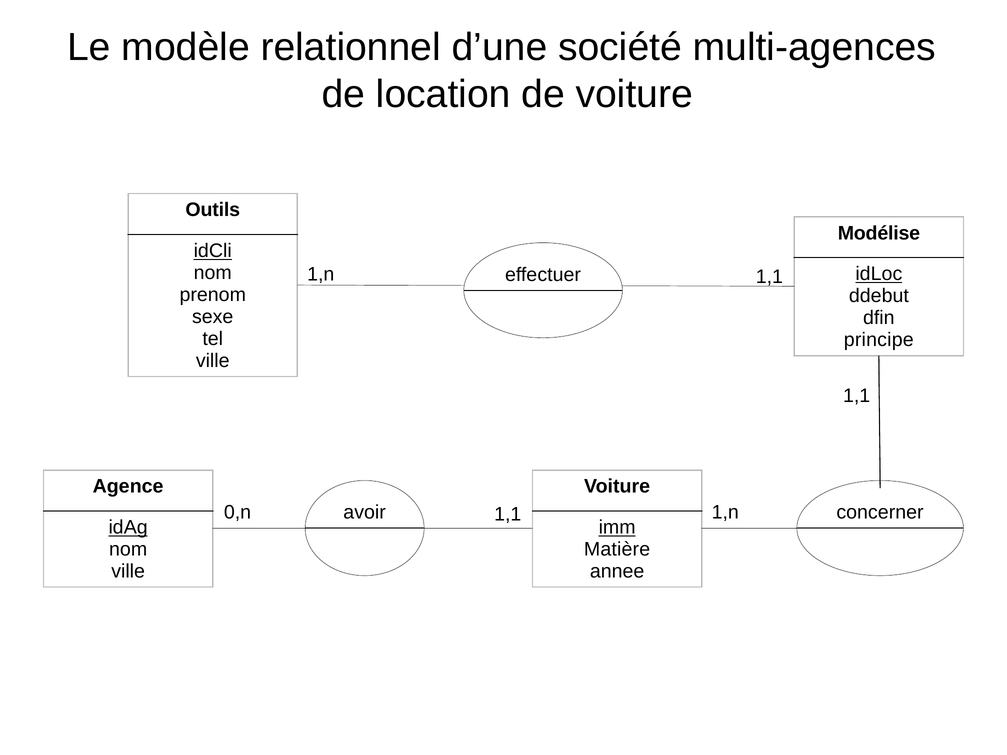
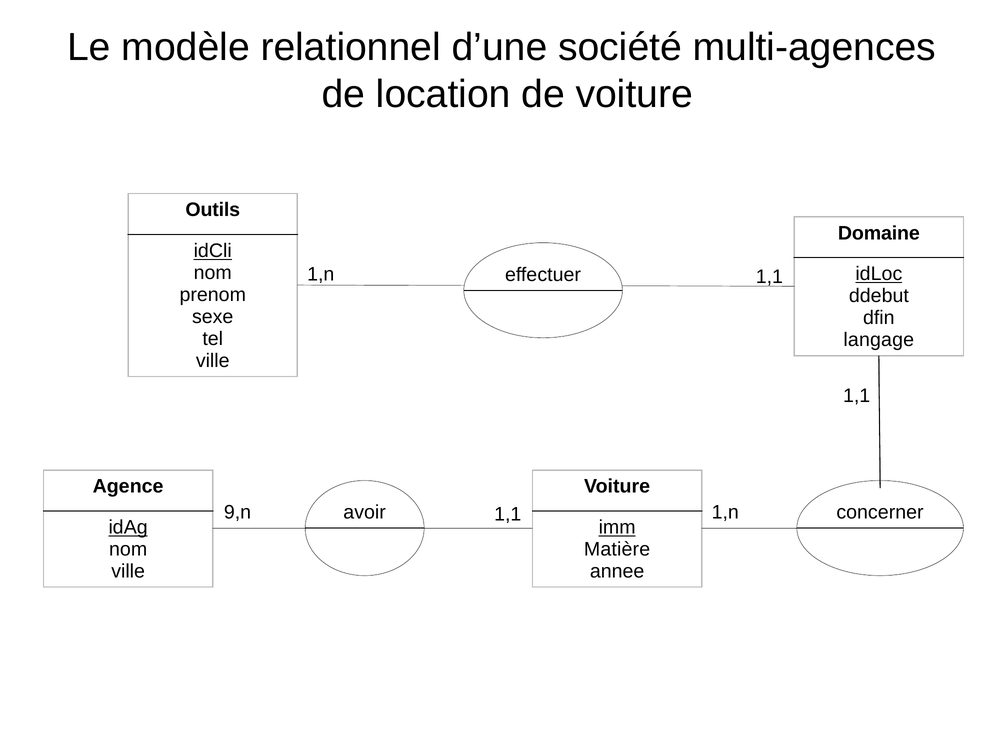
Modélise: Modélise -> Domaine
principe: principe -> langage
0,n: 0,n -> 9,n
